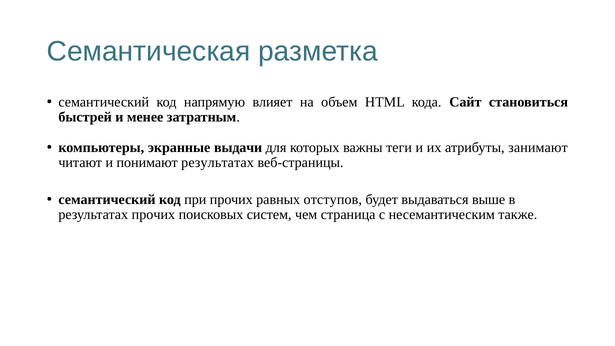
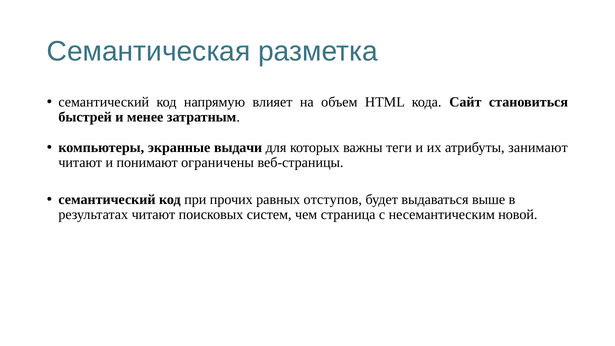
понимают результатах: результатах -> ограничены
результатах прочих: прочих -> читают
также: также -> новой
